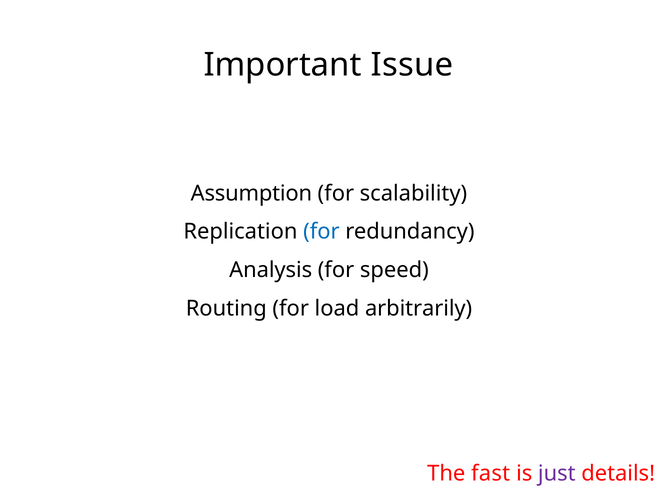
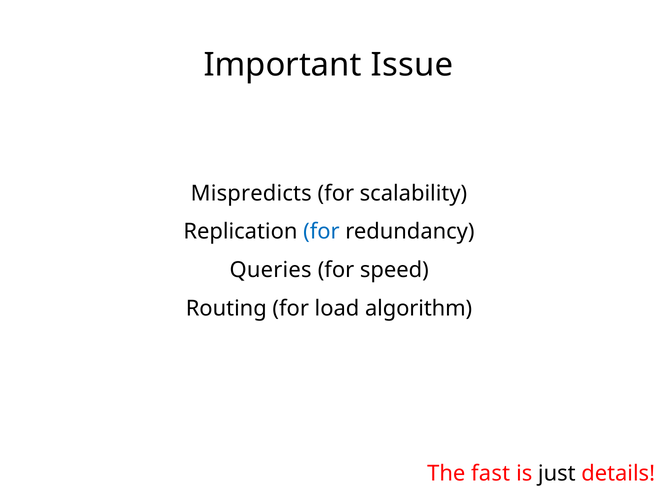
Assumption: Assumption -> Mispredicts
Analysis: Analysis -> Queries
arbitrarily: arbitrarily -> algorithm
just colour: purple -> black
